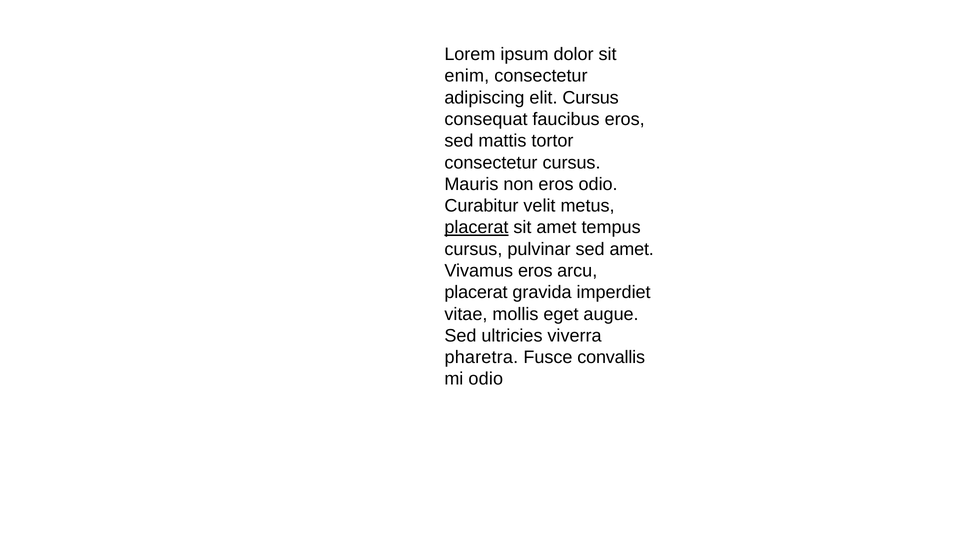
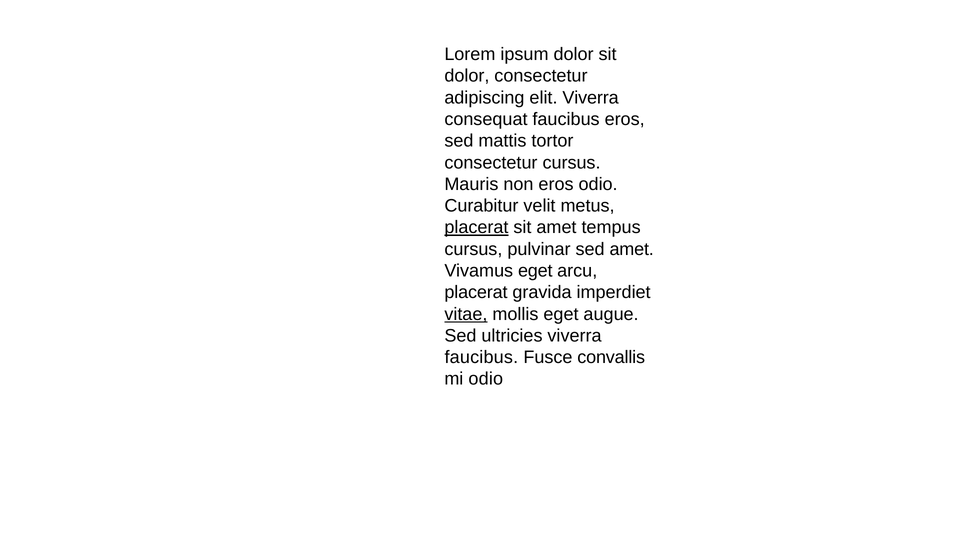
enim at (467, 76): enim -> dolor
elit Cursus: Cursus -> Viverra
Vivamus eros: eros -> eget
vitae underline: none -> present
pharetra at (481, 357): pharetra -> faucibus
